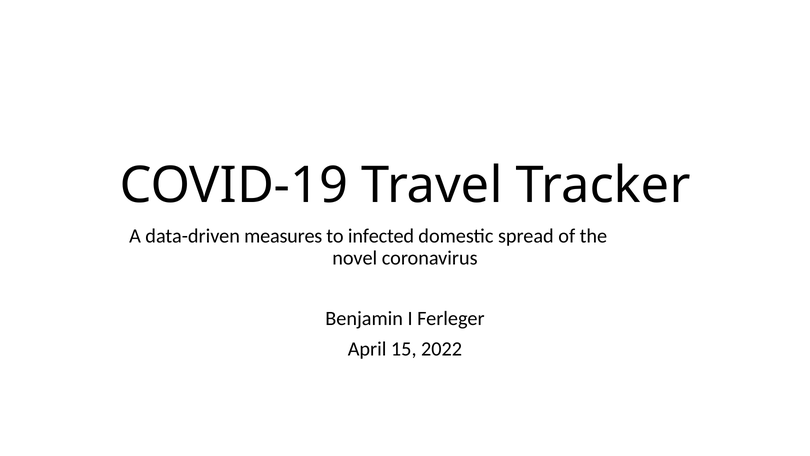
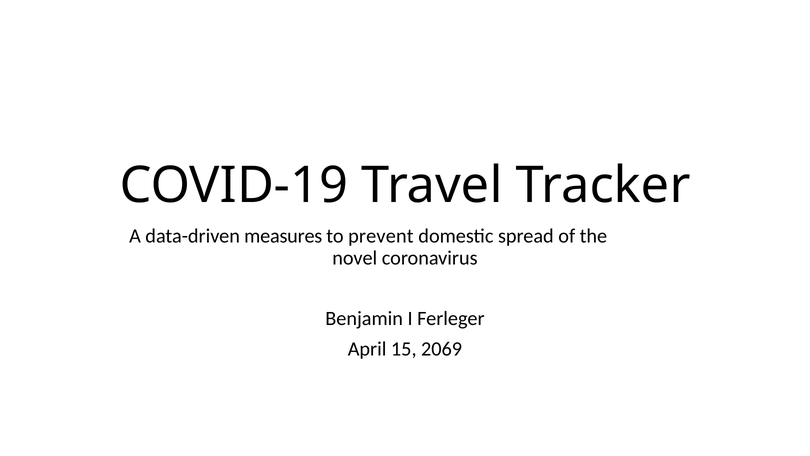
infected: infected -> prevent
2022: 2022 -> 2069
